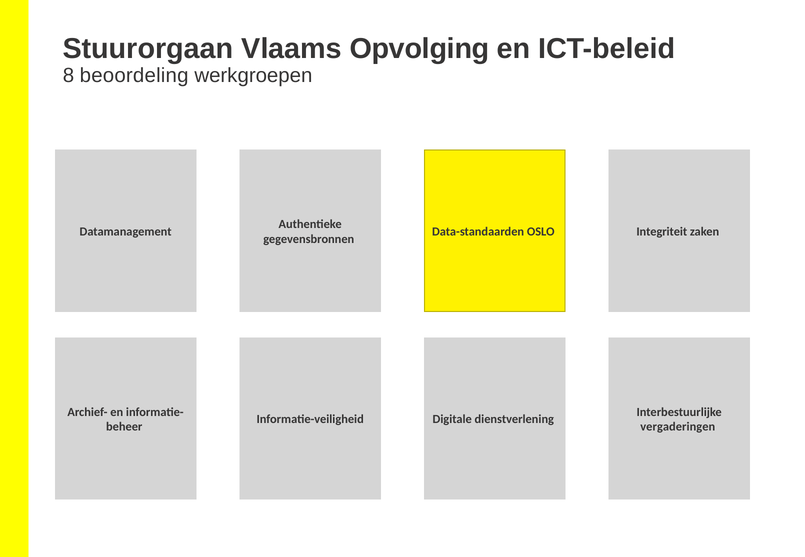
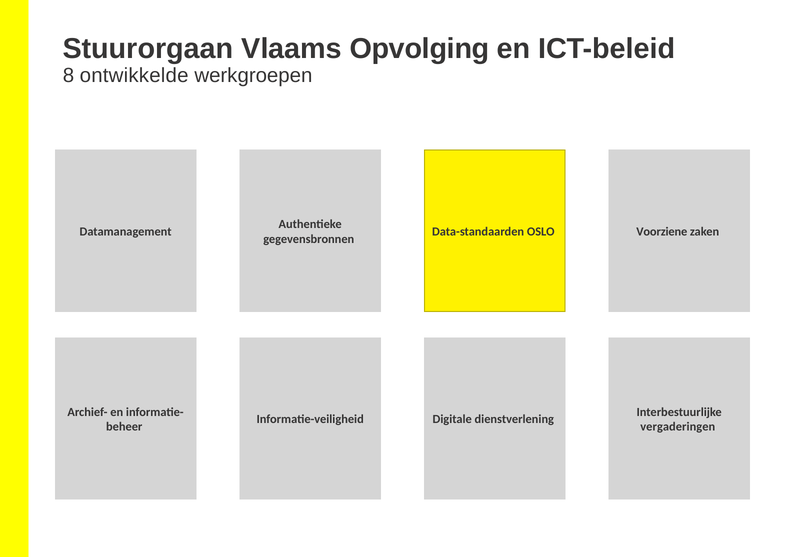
beoordeling: beoordeling -> ontwikkelde
Integriteit: Integriteit -> Voorziene
